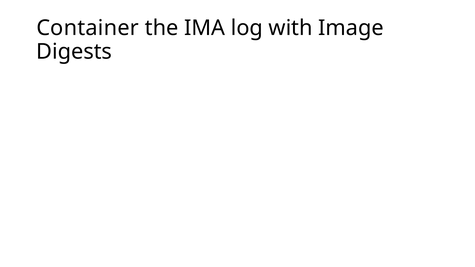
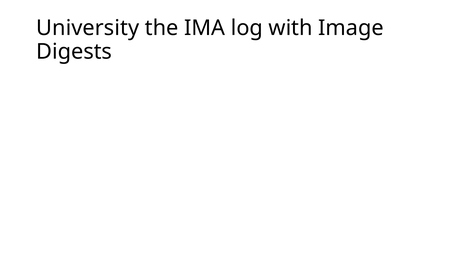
Container: Container -> University
